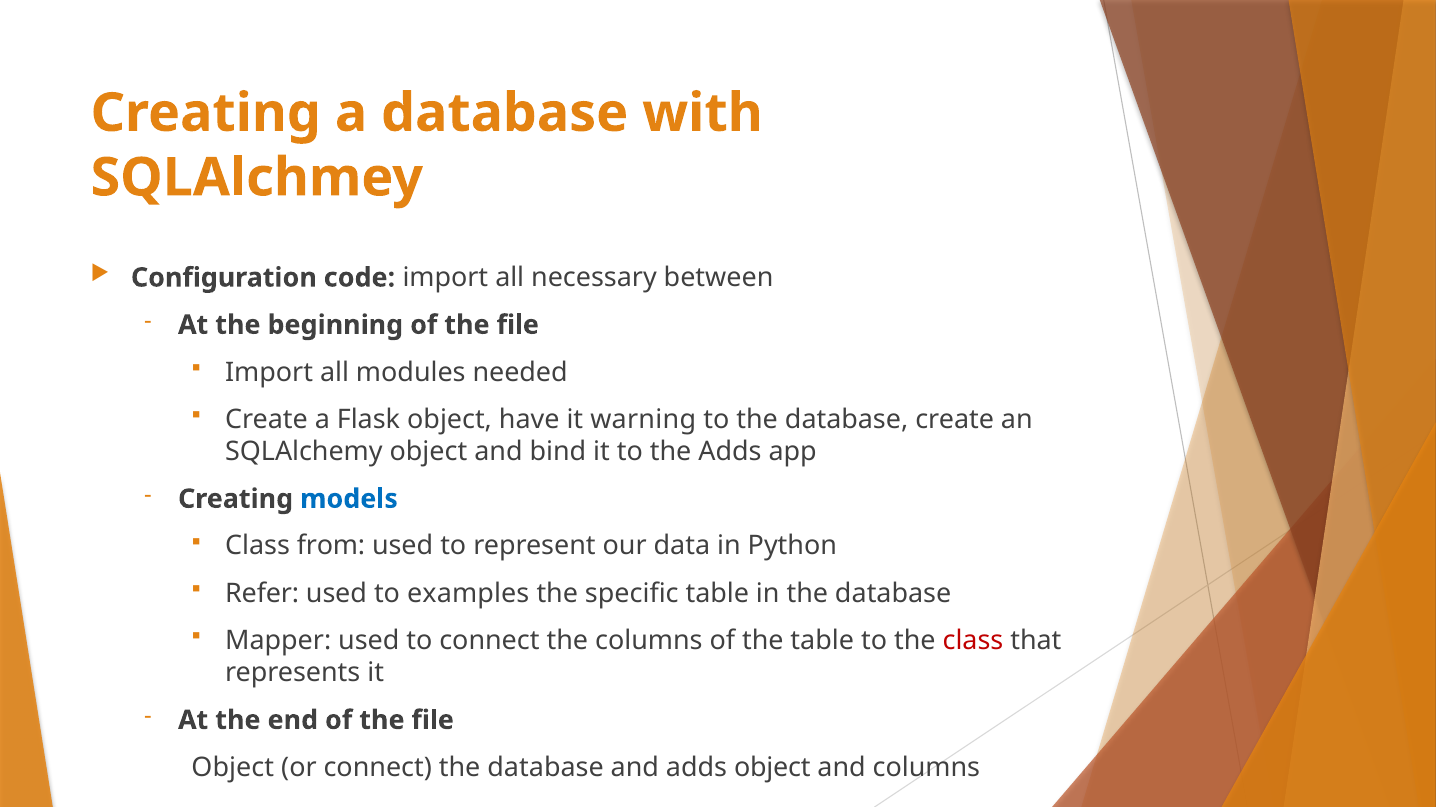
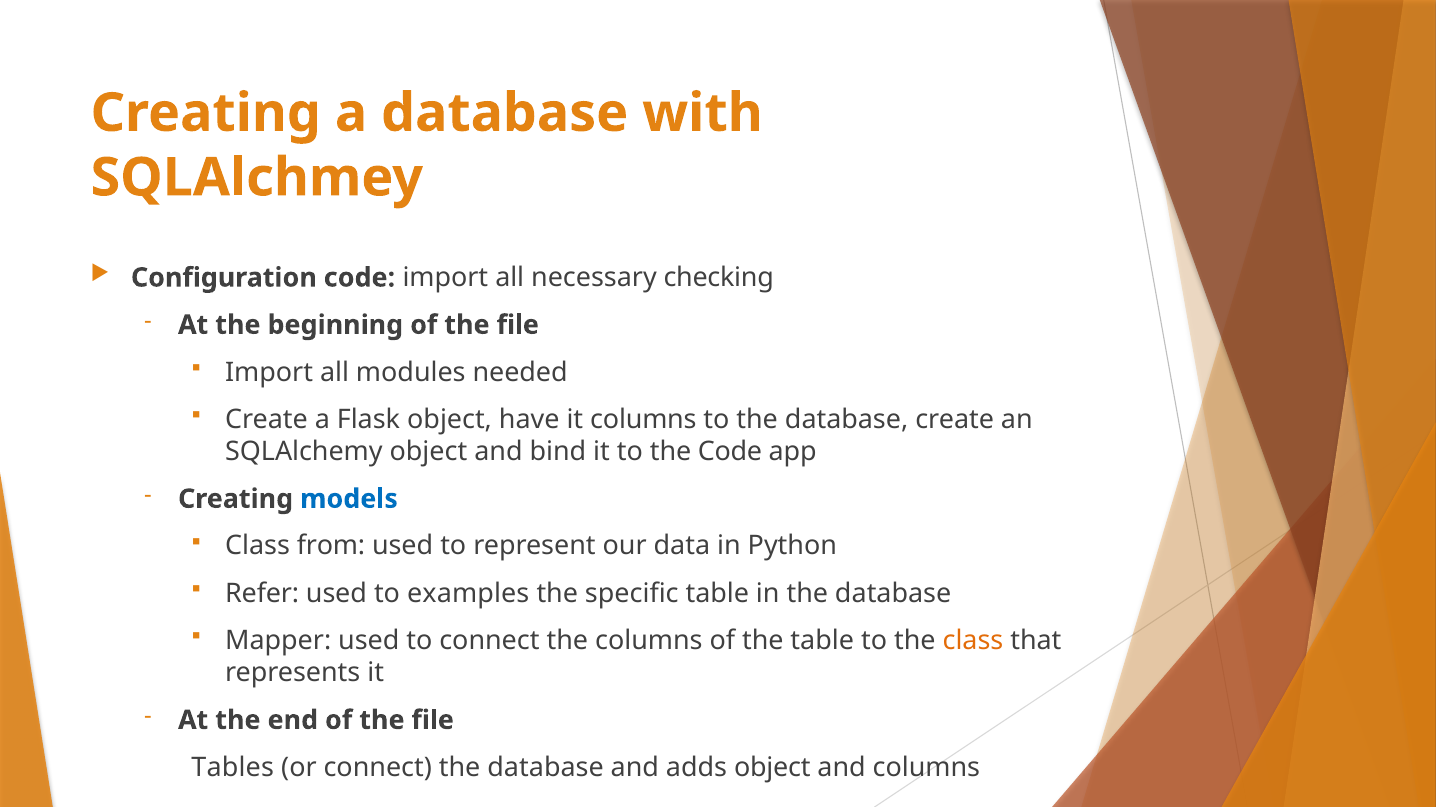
between: between -> checking
it warning: warning -> columns
the Adds: Adds -> Code
class at (973, 641) colour: red -> orange
Object at (233, 768): Object -> Tables
